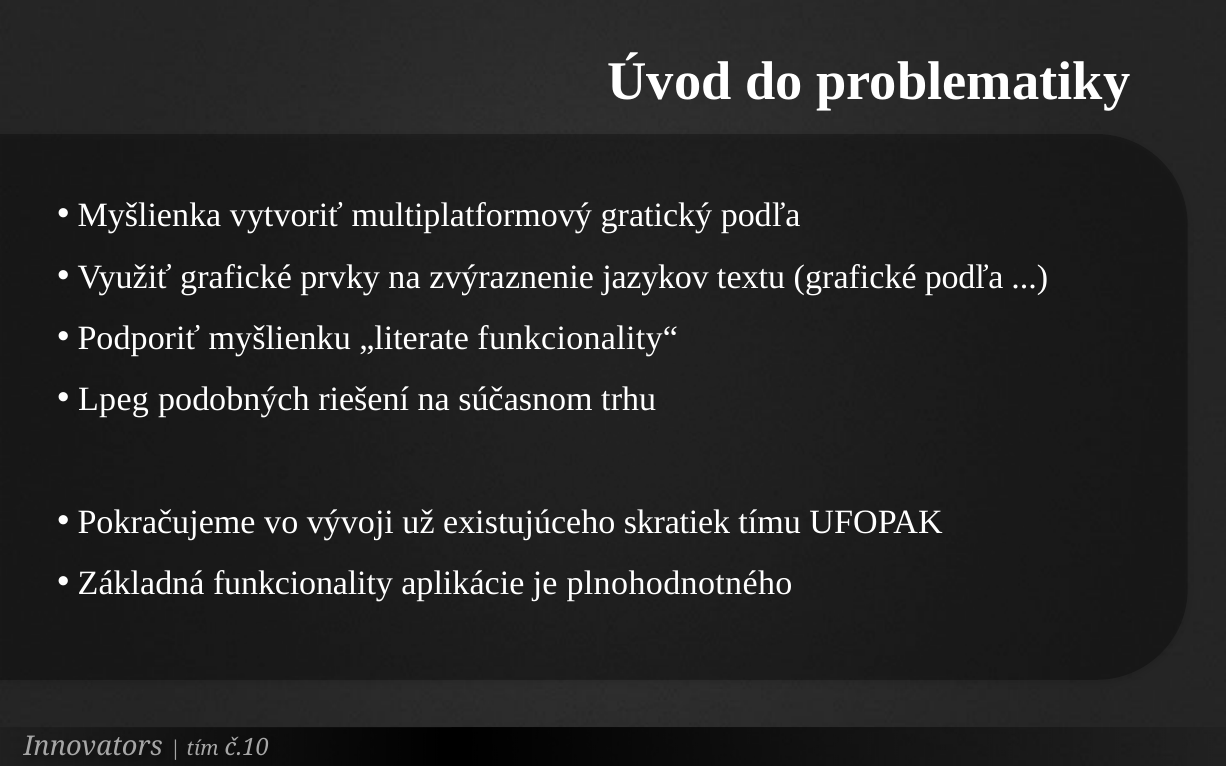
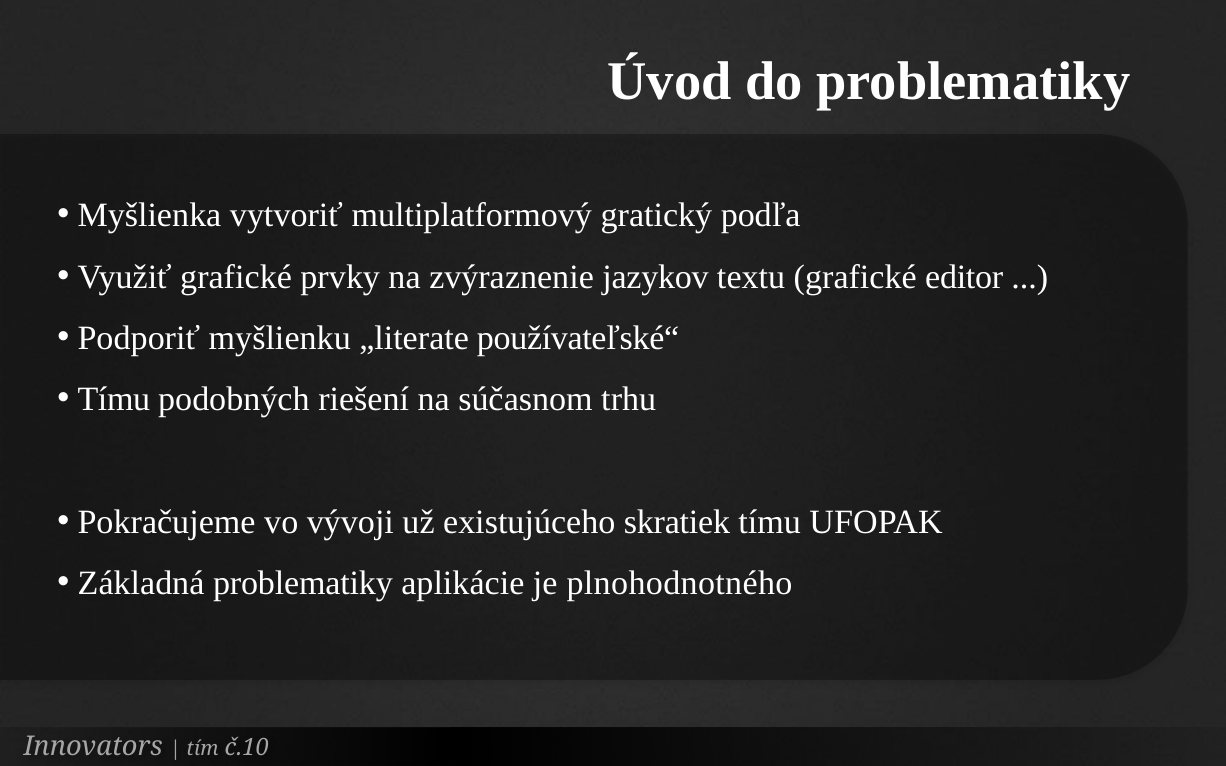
grafické podľa: podľa -> editor
funkcionality“: funkcionality“ -> používateľské“
Lpeg at (114, 400): Lpeg -> Tímu
Základná funkcionality: funkcionality -> problematiky
